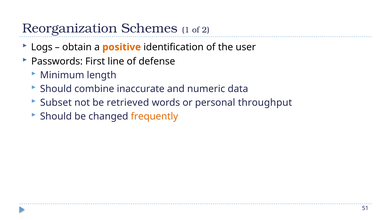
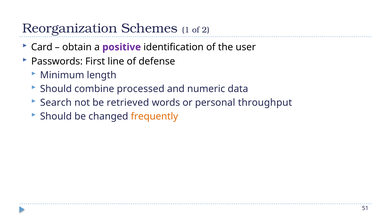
Logs: Logs -> Card
positive colour: orange -> purple
inaccurate: inaccurate -> processed
Subset: Subset -> Search
